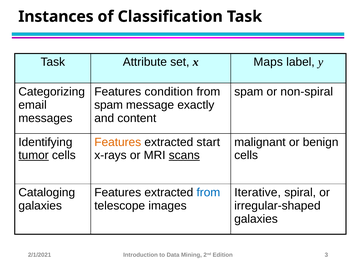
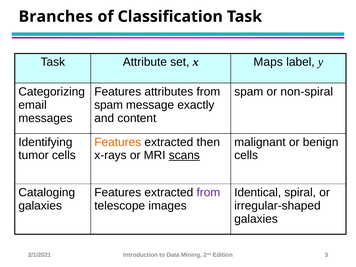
Instances: Instances -> Branches
condition: condition -> attributes
start: start -> then
tumor underline: present -> none
from at (208, 193) colour: blue -> purple
Iterative: Iterative -> Identical
